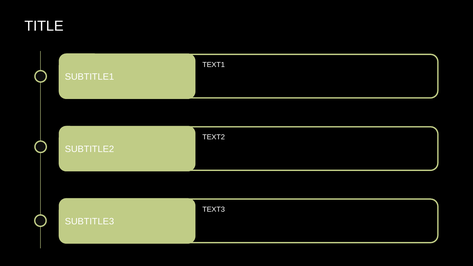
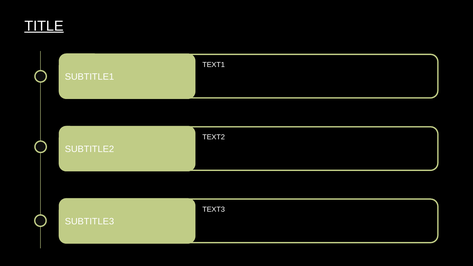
TITLE underline: none -> present
